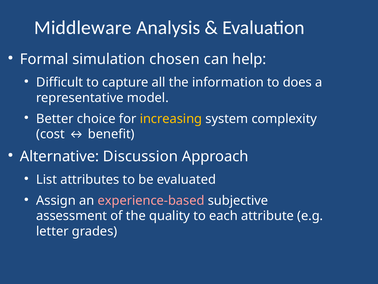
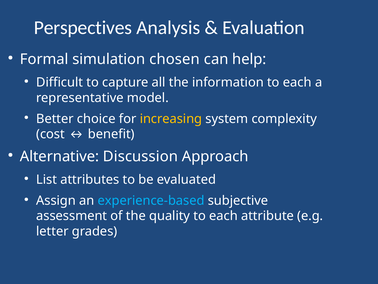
Middleware: Middleware -> Perspectives
information to does: does -> each
experience-based colour: pink -> light blue
